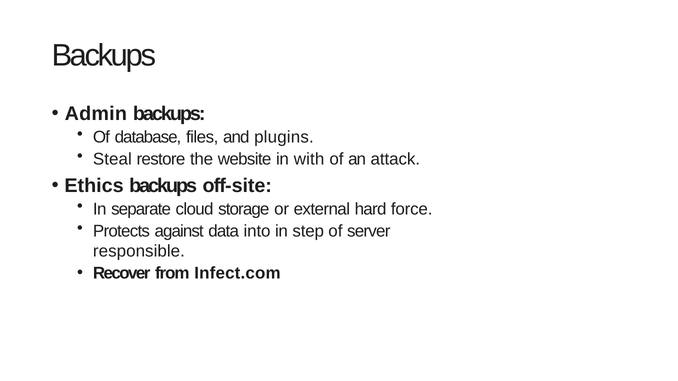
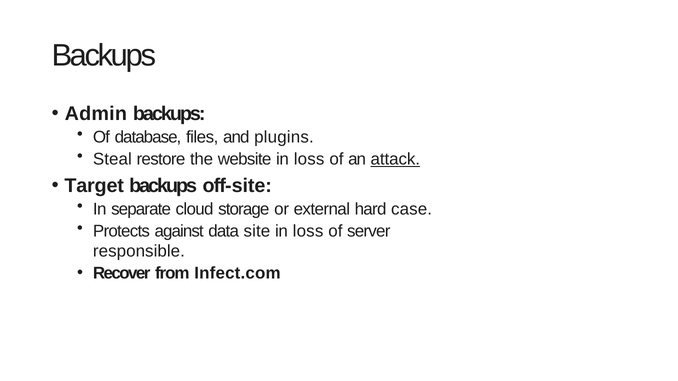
website in with: with -> loss
attack underline: none -> present
Ethics: Ethics -> Target
force: force -> case
into: into -> site
step at (308, 231): step -> loss
